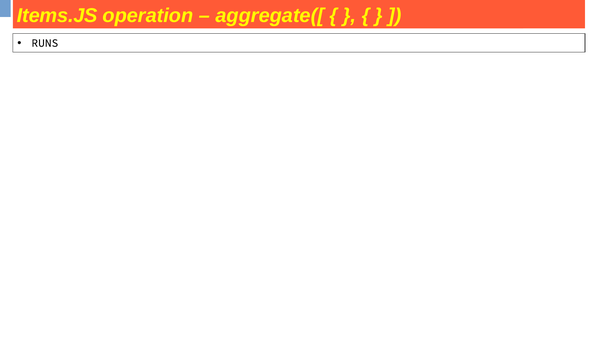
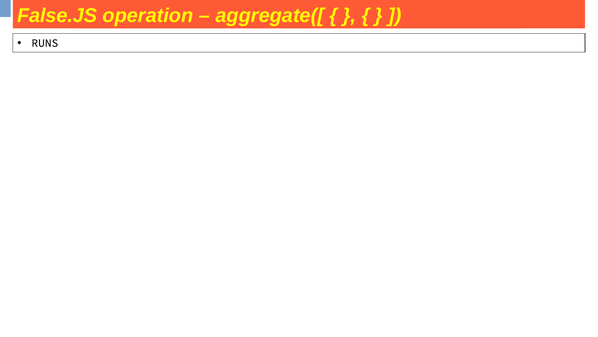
Items.JS: Items.JS -> False.JS
